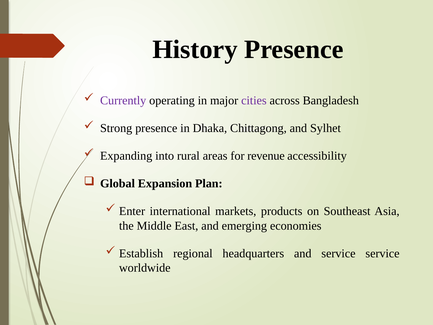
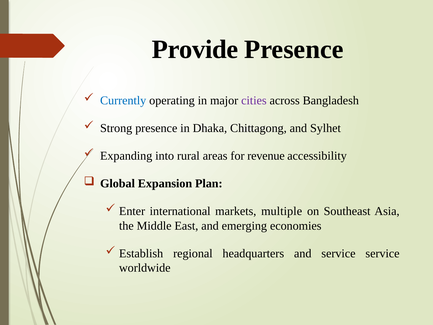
History: History -> Provide
Currently colour: purple -> blue
products: products -> multiple
